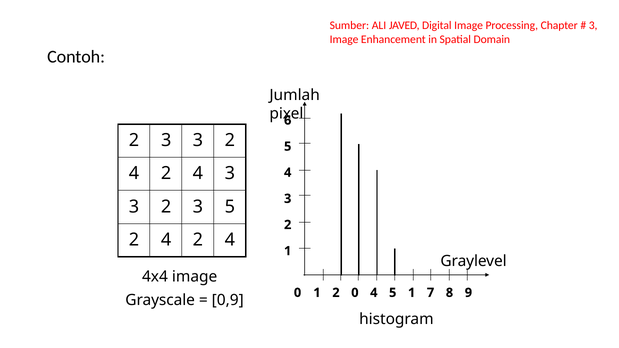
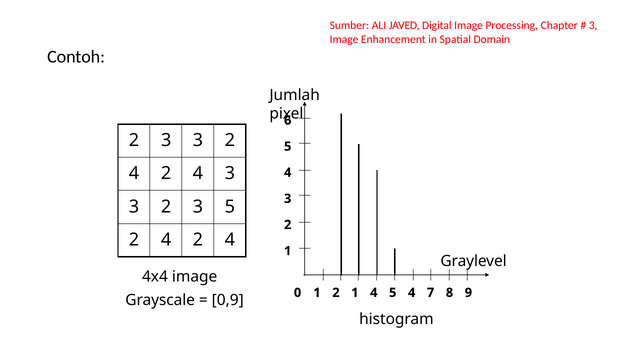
1 2 0: 0 -> 1
4 5 1: 1 -> 4
